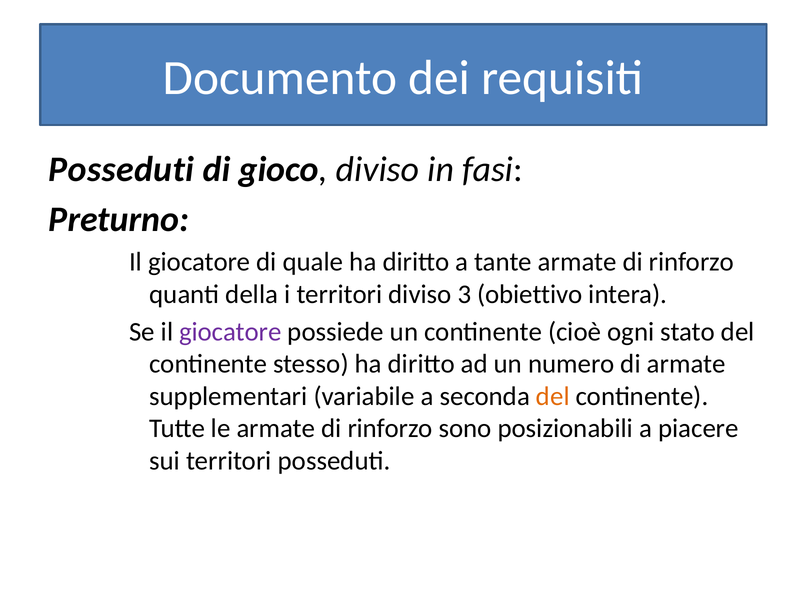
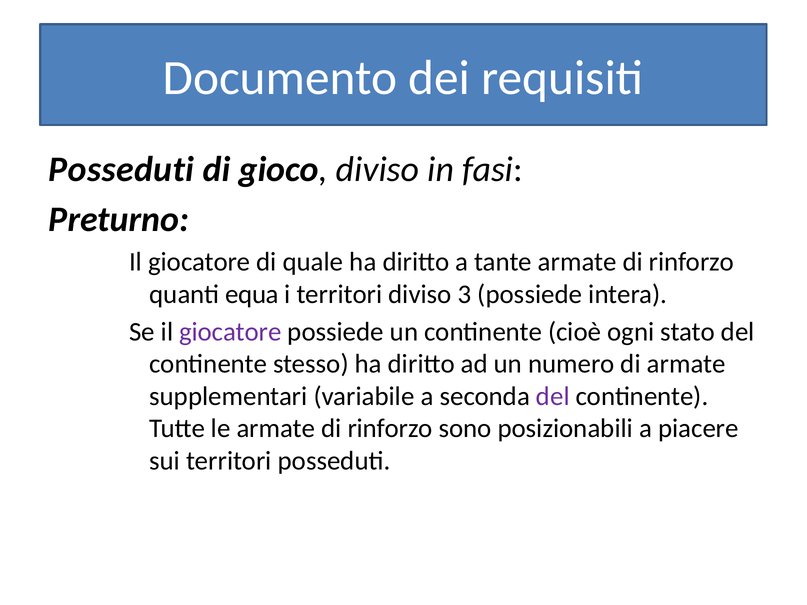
della: della -> equa
3 obiettivo: obiettivo -> possiede
del at (553, 396) colour: orange -> purple
